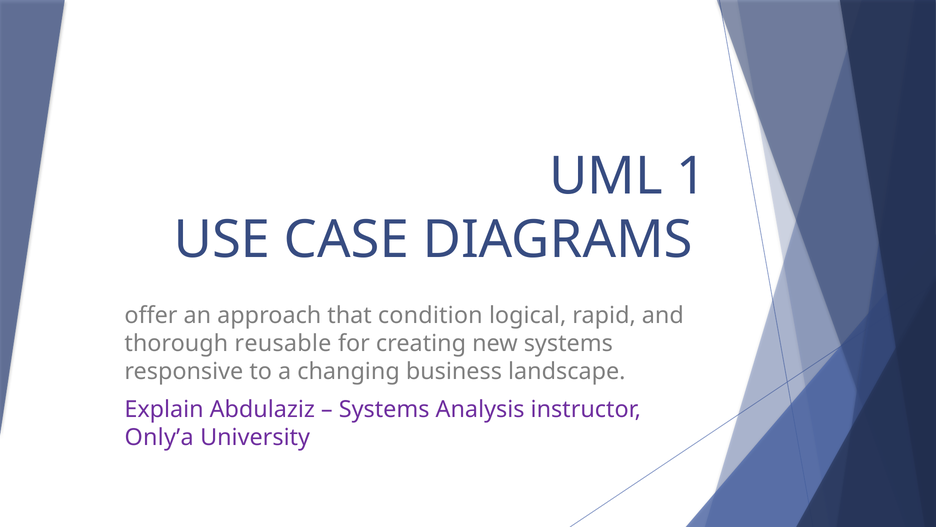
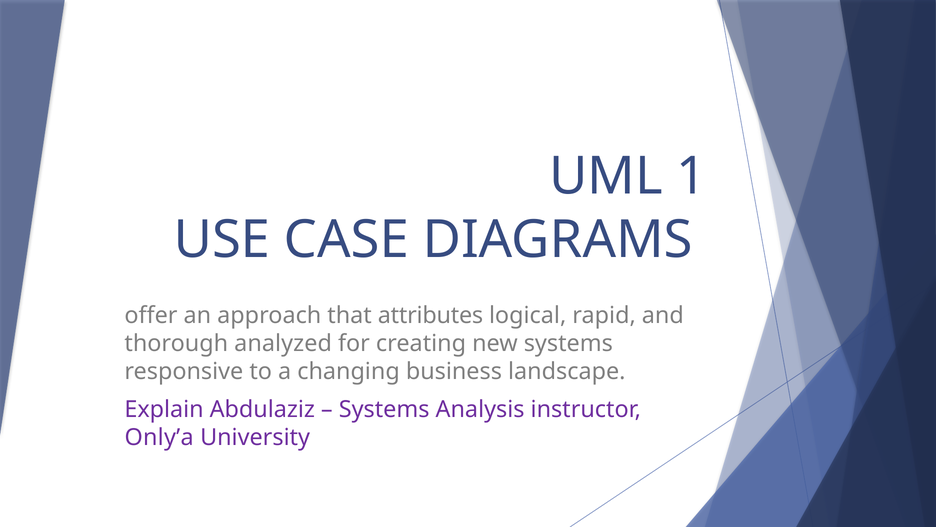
condition: condition -> attributes
reusable: reusable -> analyzed
